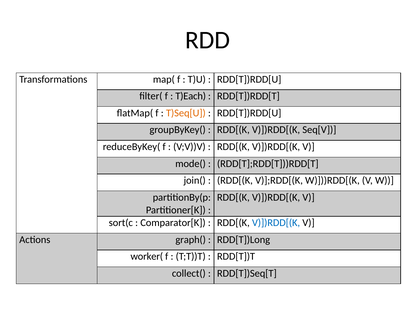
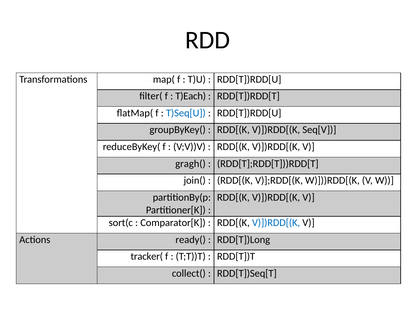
T)Seq[U colour: orange -> blue
mode(: mode( -> gragh(
graph(: graph( -> ready(
worker(: worker( -> tracker(
